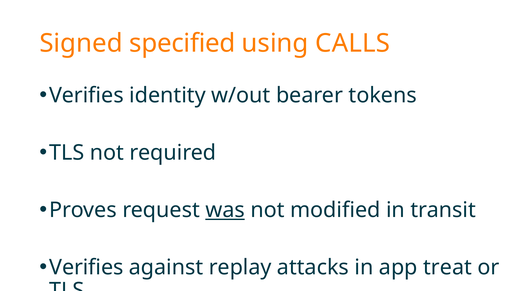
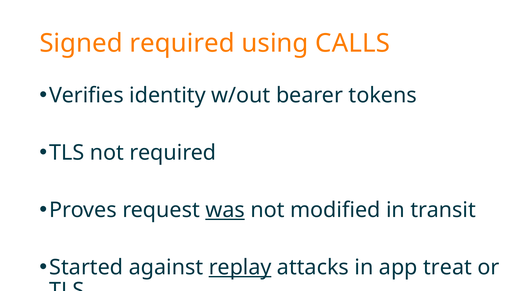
Signed specified: specified -> required
Verifies at (86, 268): Verifies -> Started
replay underline: none -> present
